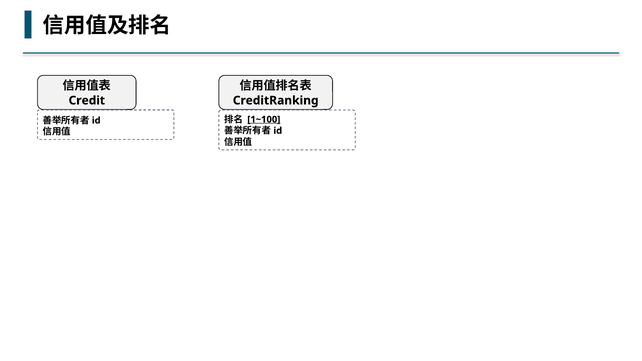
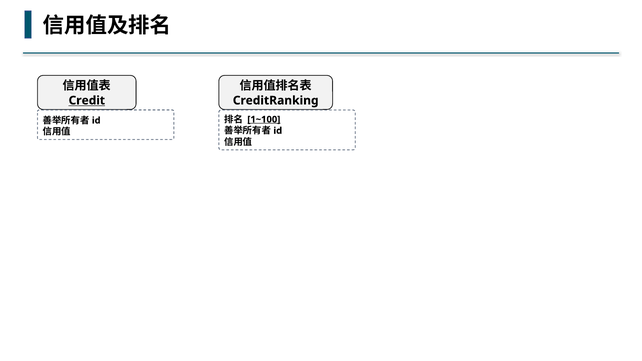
Credit underline: none -> present
